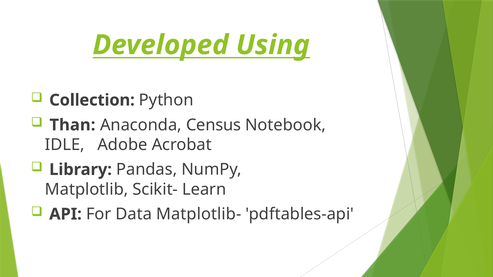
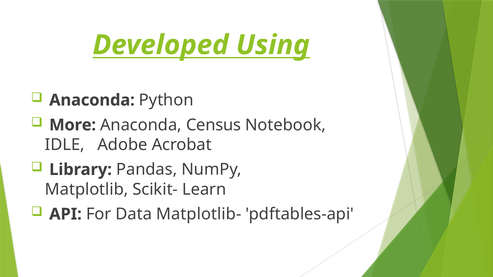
Collection at (92, 100): Collection -> Anaconda
Than: Than -> More
